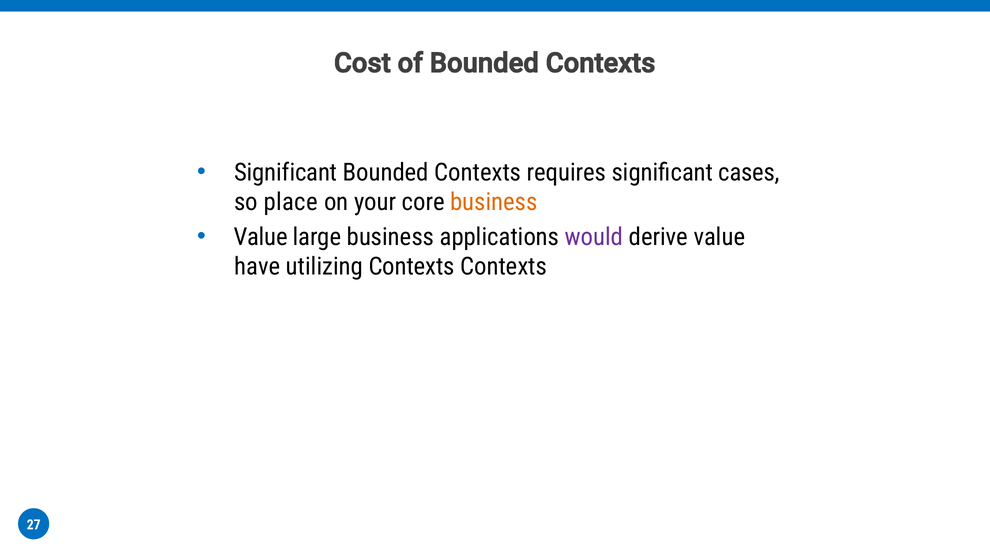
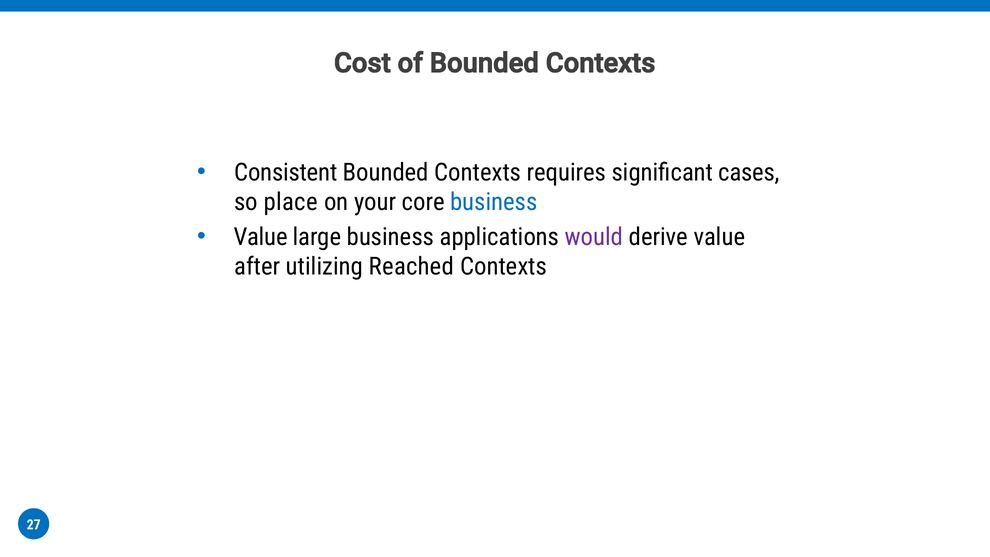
Significant at (286, 173): Significant -> Consistent
business at (494, 202) colour: orange -> blue
have: have -> after
utilizing Contexts: Contexts -> Reached
